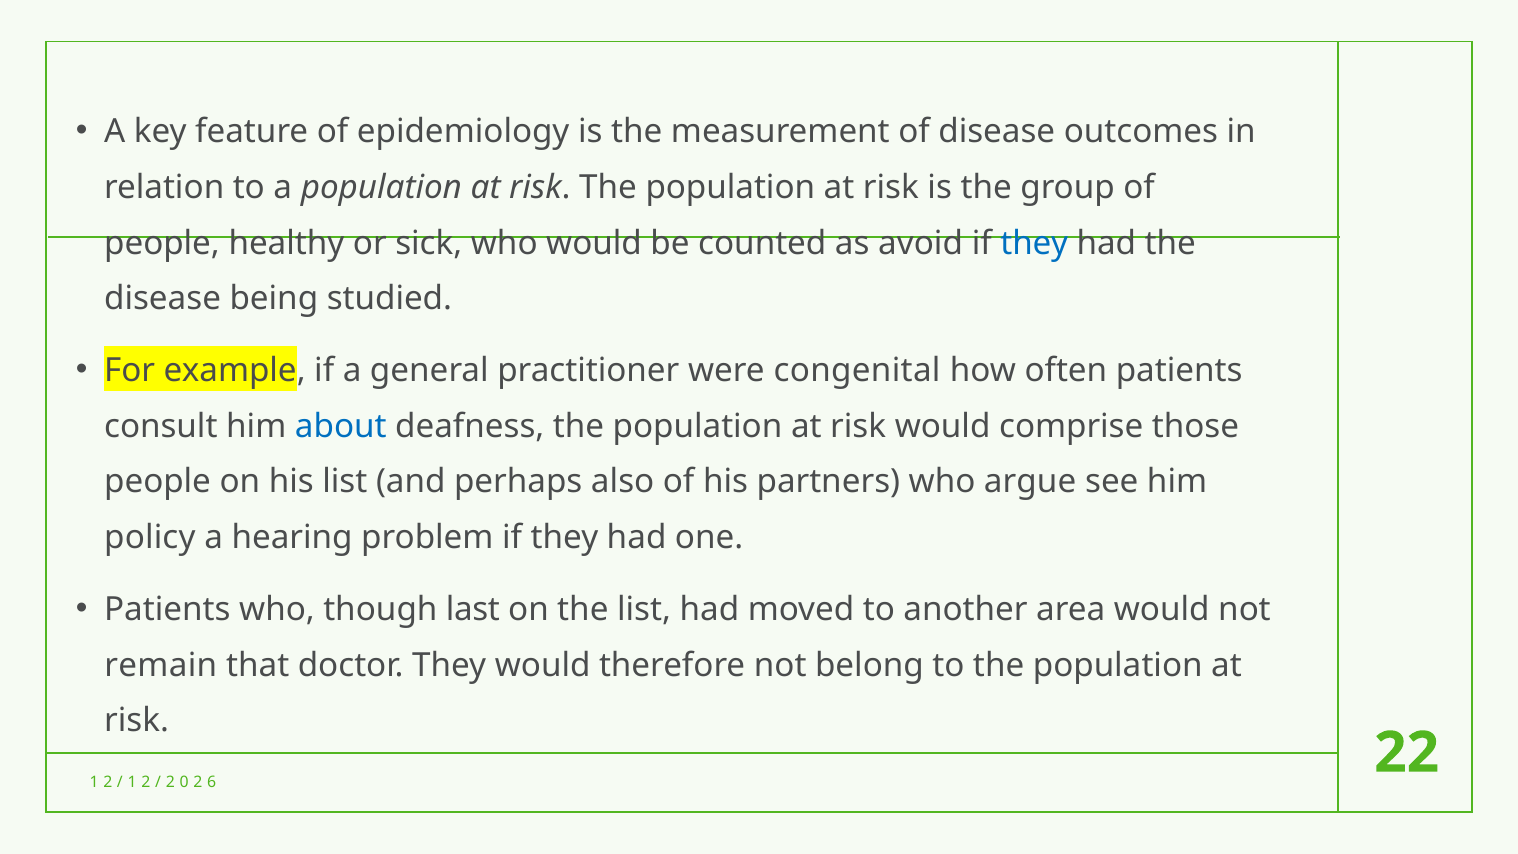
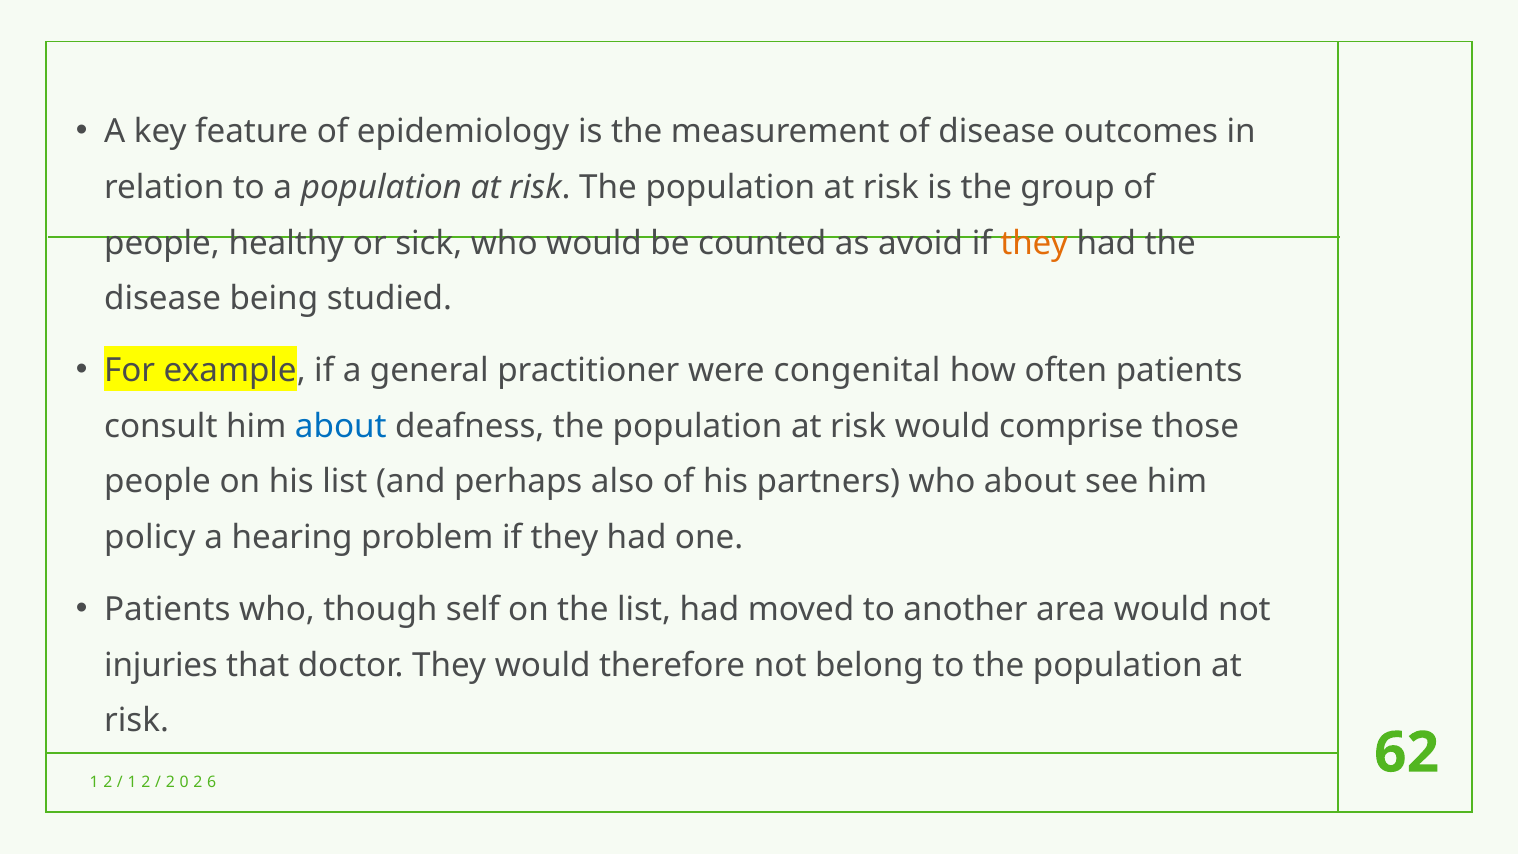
they at (1034, 243) colour: blue -> orange
who argue: argue -> about
last: last -> self
remain: remain -> injuries
22: 22 -> 62
